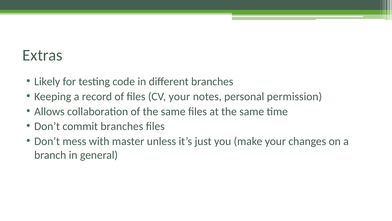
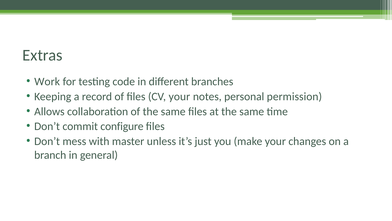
Likely: Likely -> Work
commit branches: branches -> configure
